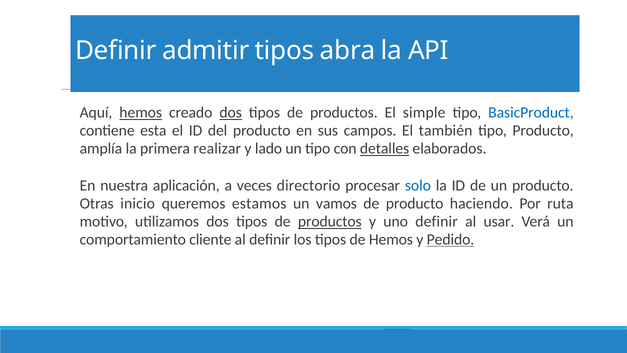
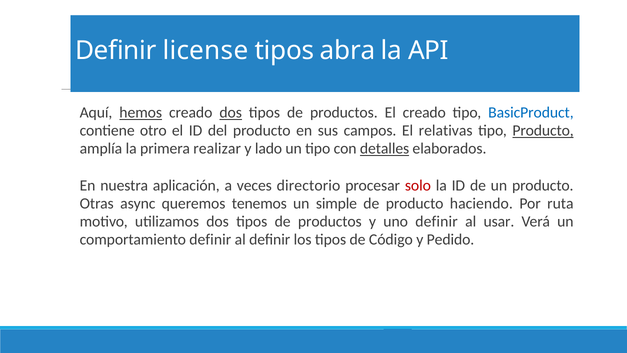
admitir: admitir -> license
El simple: simple -> creado
esta: esta -> otro
también: también -> relativas
Producto at (543, 131) underline: none -> present
solo colour: blue -> red
inicio: inicio -> async
estamos: estamos -> tenemos
vamos: vamos -> simple
productos at (330, 221) underline: present -> none
comportamiento cliente: cliente -> definir
de Hemos: Hemos -> Código
Pedido underline: present -> none
